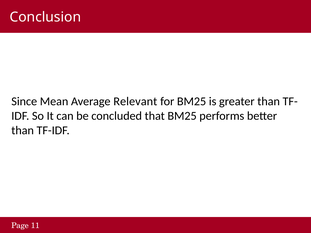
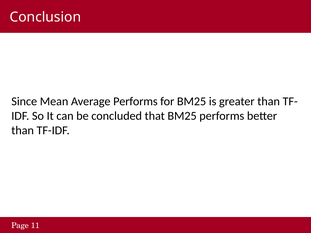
Average Relevant: Relevant -> Performs
